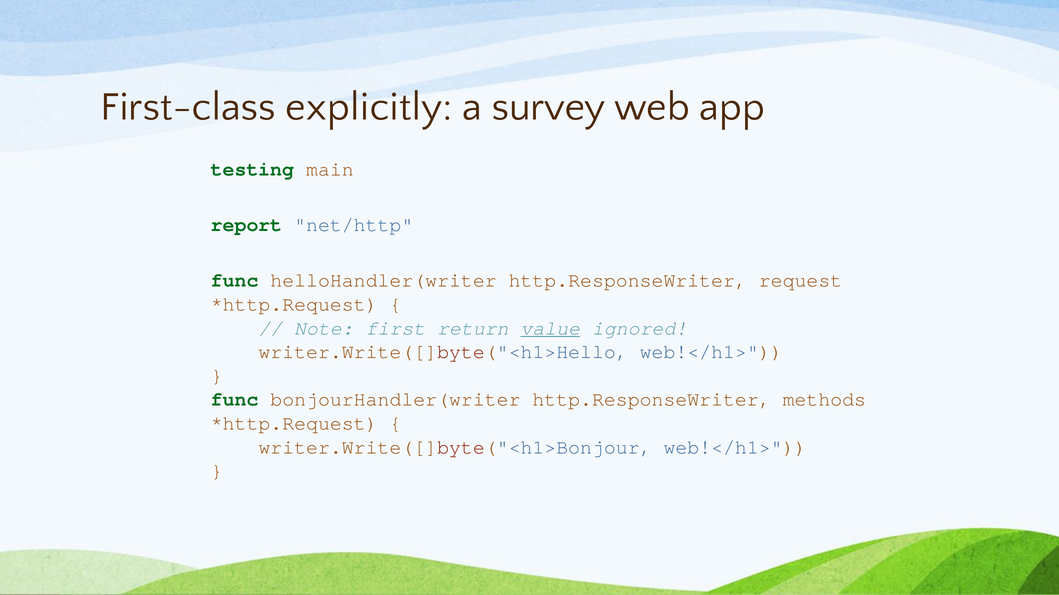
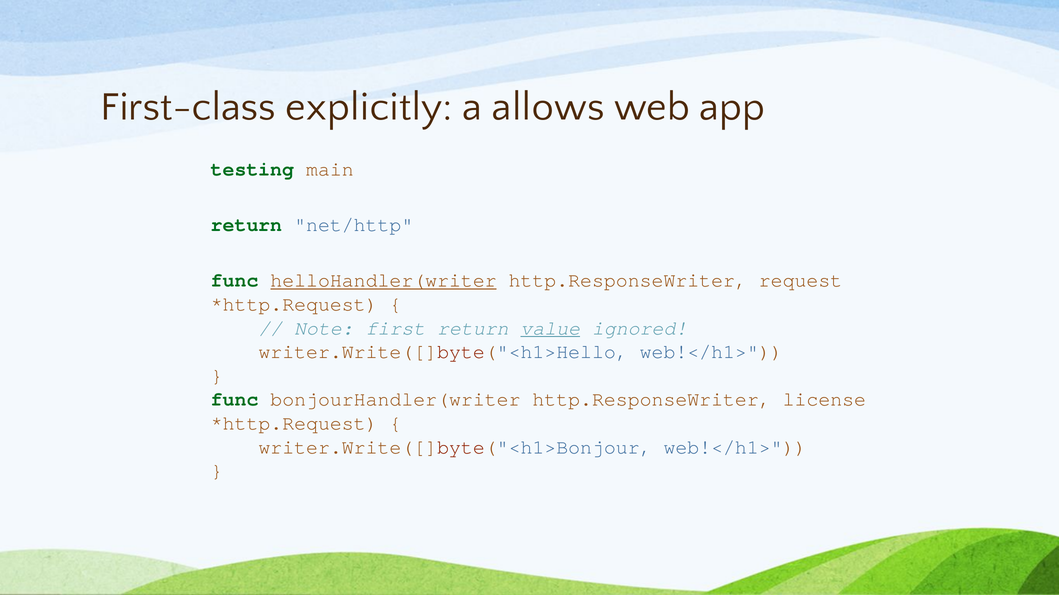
survey: survey -> allows
report at (247, 225): report -> return
helloHandler(writer underline: none -> present
methods: methods -> license
